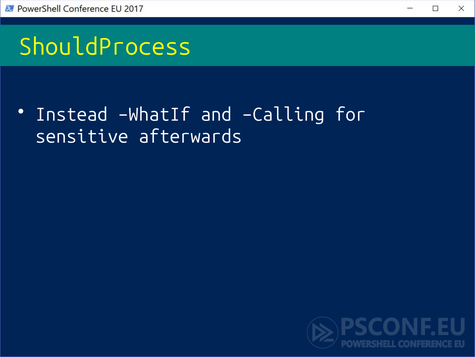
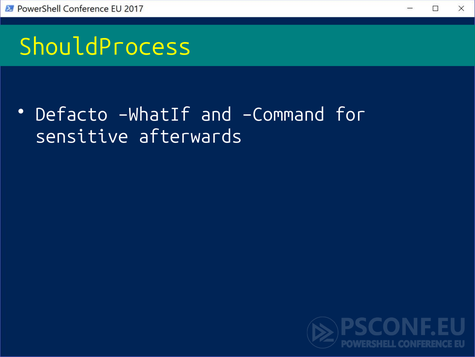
Instead: Instead -> Defacto
Calling: Calling -> Command
